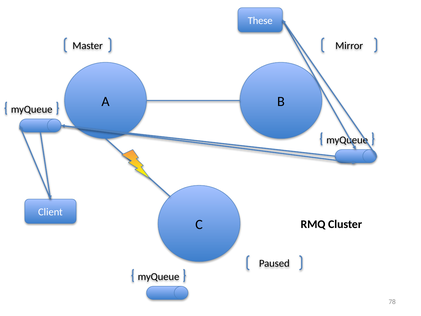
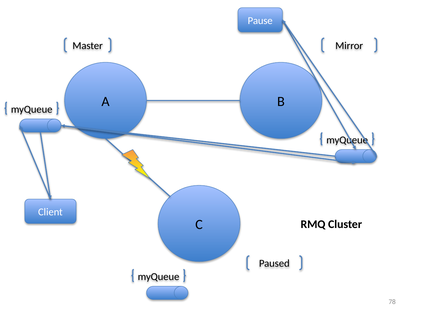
These: These -> Pause
